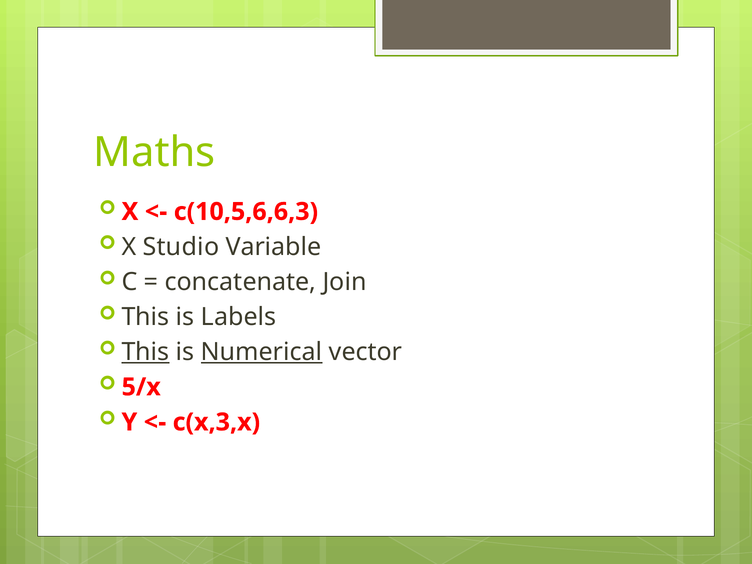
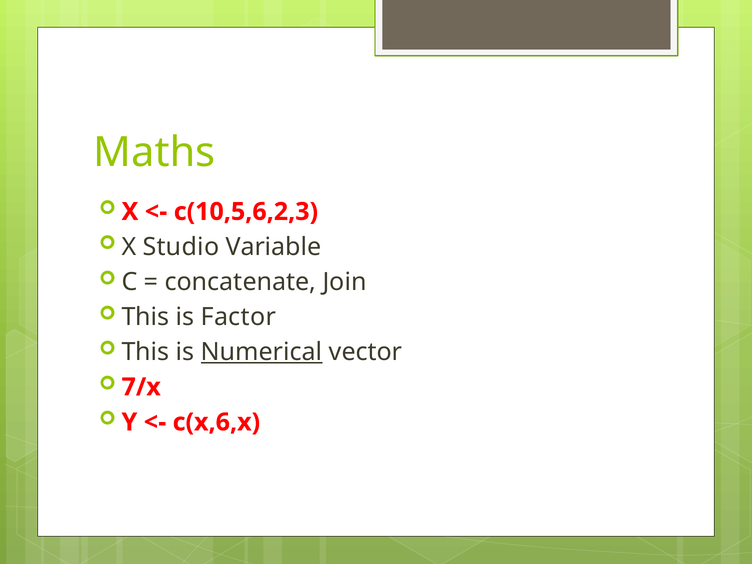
c(10,5,6,6,3: c(10,5,6,6,3 -> c(10,5,6,2,3
Labels: Labels -> Factor
This at (145, 352) underline: present -> none
5/x: 5/x -> 7/x
c(x,3,x: c(x,3,x -> c(x,6,x
